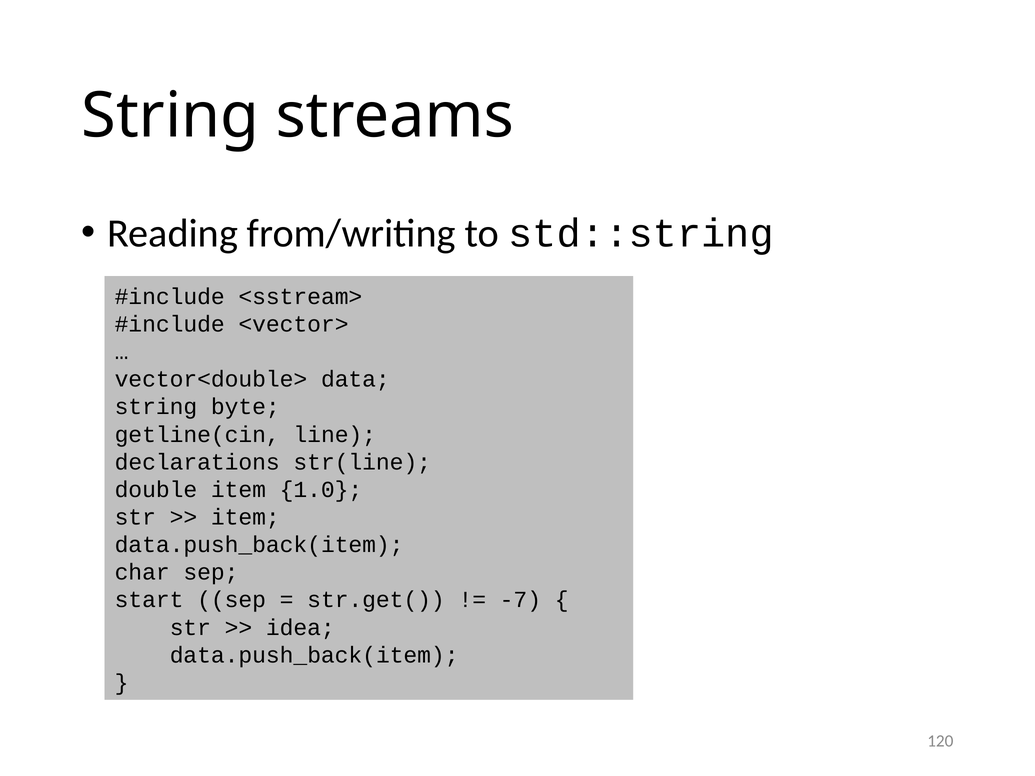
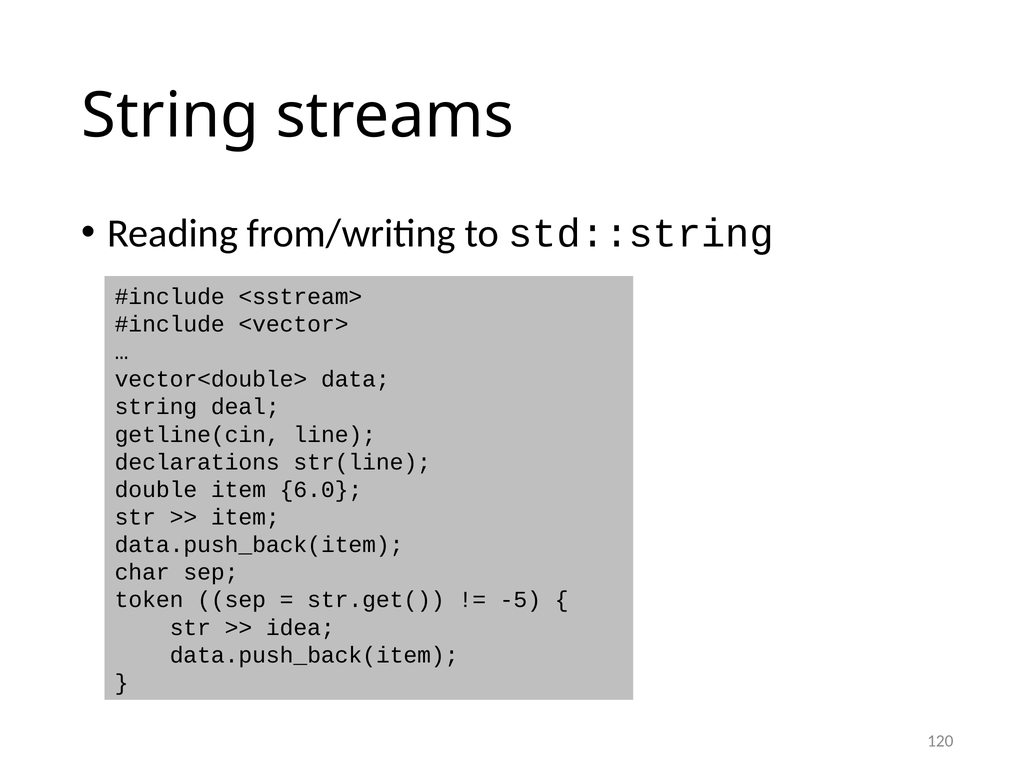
byte: byte -> deal
1.0: 1.0 -> 6.0
start: start -> token
-7: -7 -> -5
